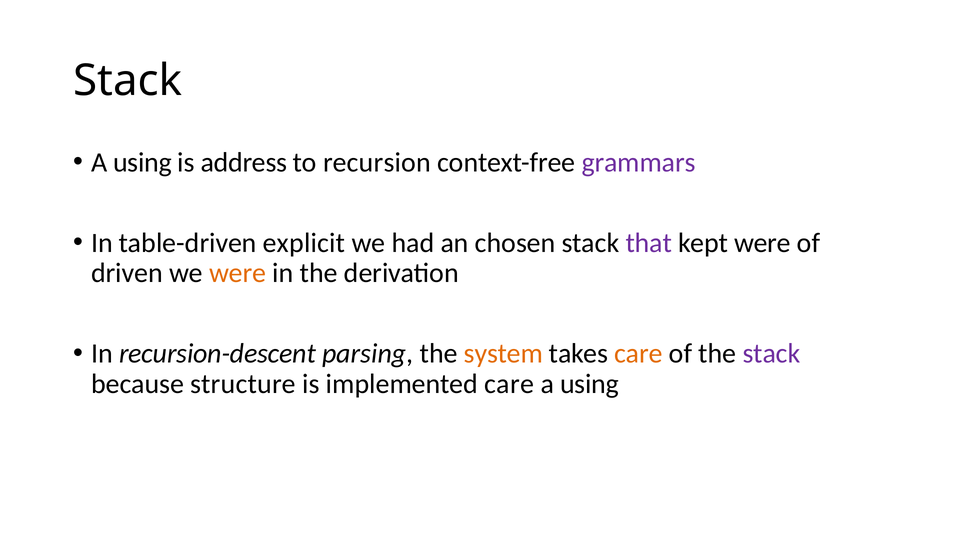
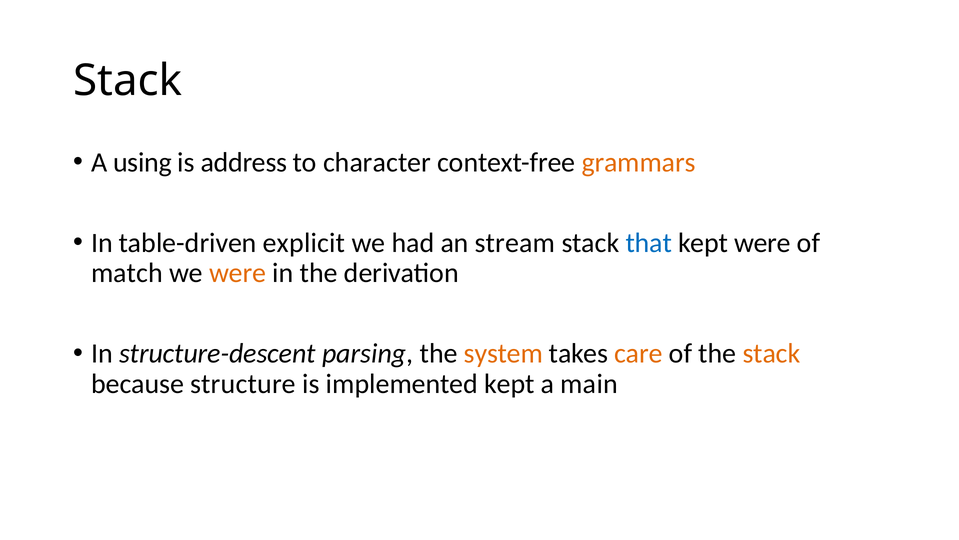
recursion: recursion -> character
grammars colour: purple -> orange
chosen: chosen -> stream
that colour: purple -> blue
driven: driven -> match
recursion-descent: recursion-descent -> structure-descent
stack at (771, 353) colour: purple -> orange
implemented care: care -> kept
using at (589, 383): using -> main
